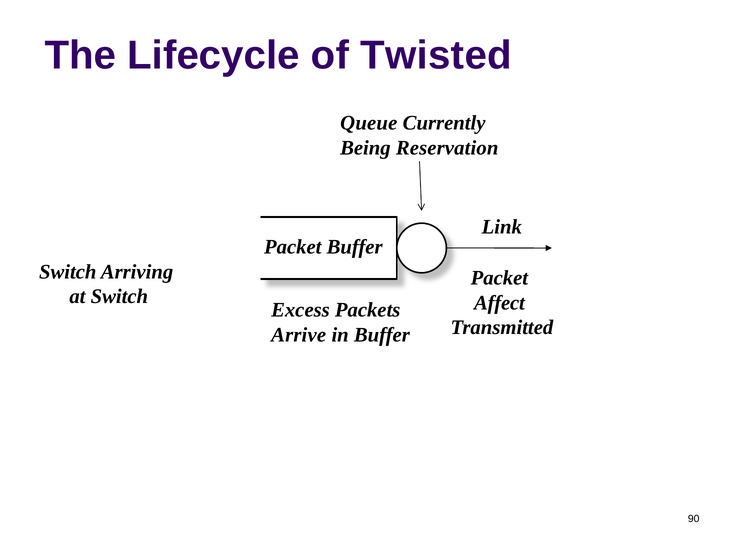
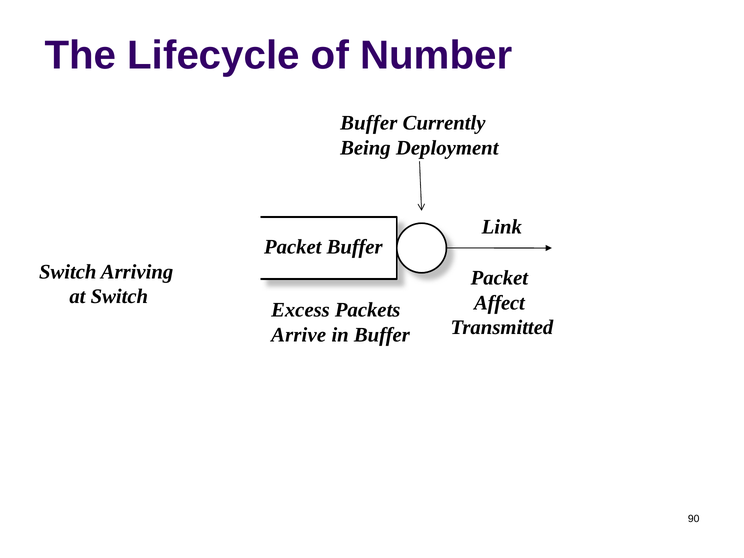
Twisted: Twisted -> Number
Queue at (369, 123): Queue -> Buffer
Reservation: Reservation -> Deployment
